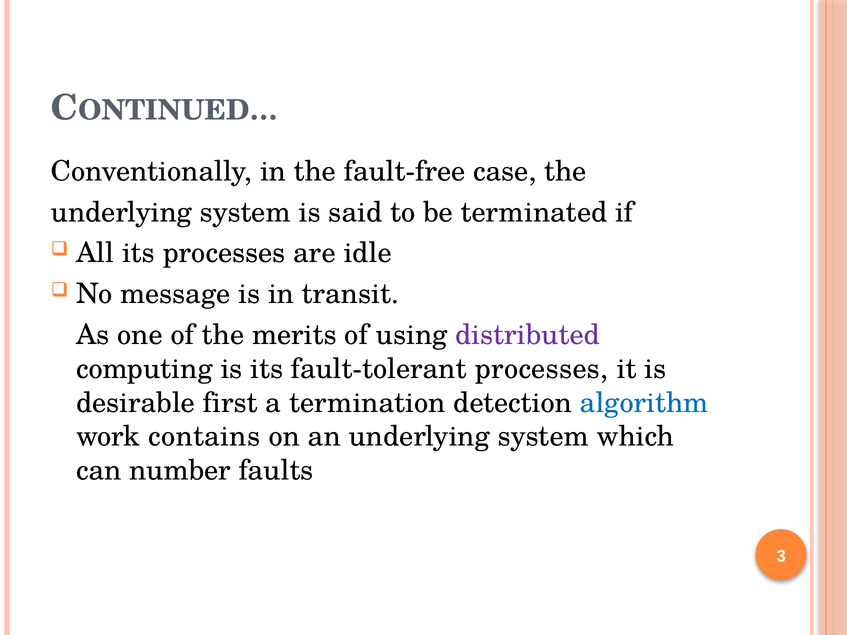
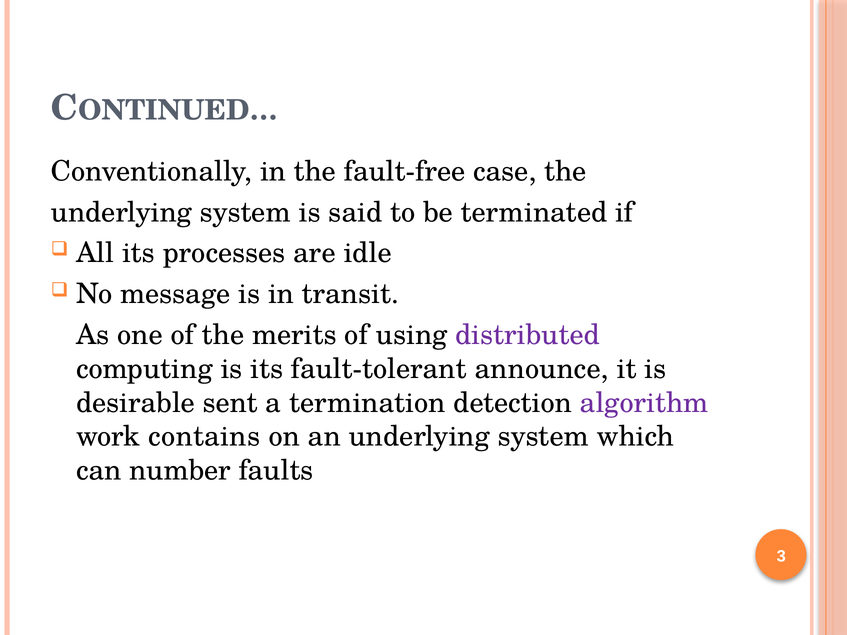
fault-tolerant processes: processes -> announce
first: first -> sent
algorithm colour: blue -> purple
